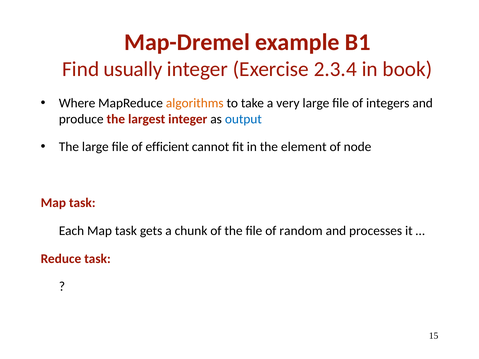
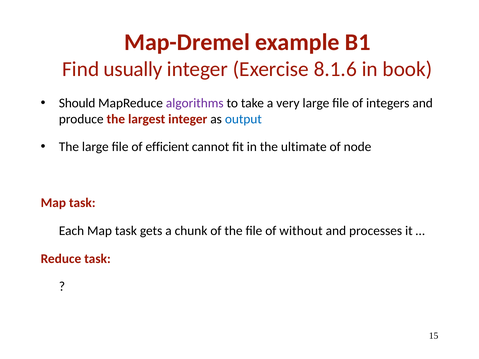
2.3.4: 2.3.4 -> 8.1.6
Where: Where -> Should
algorithms colour: orange -> purple
element: element -> ultimate
random: random -> without
